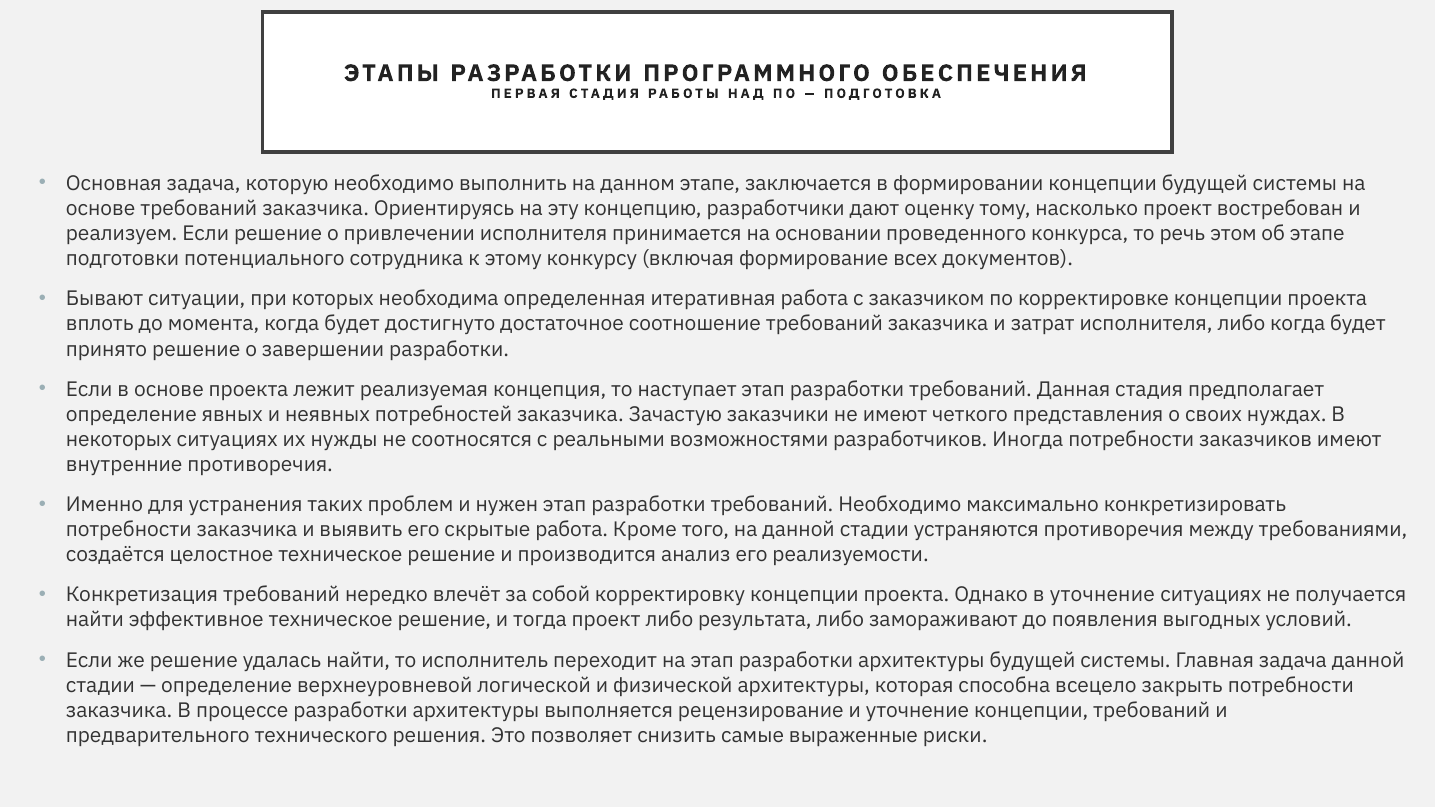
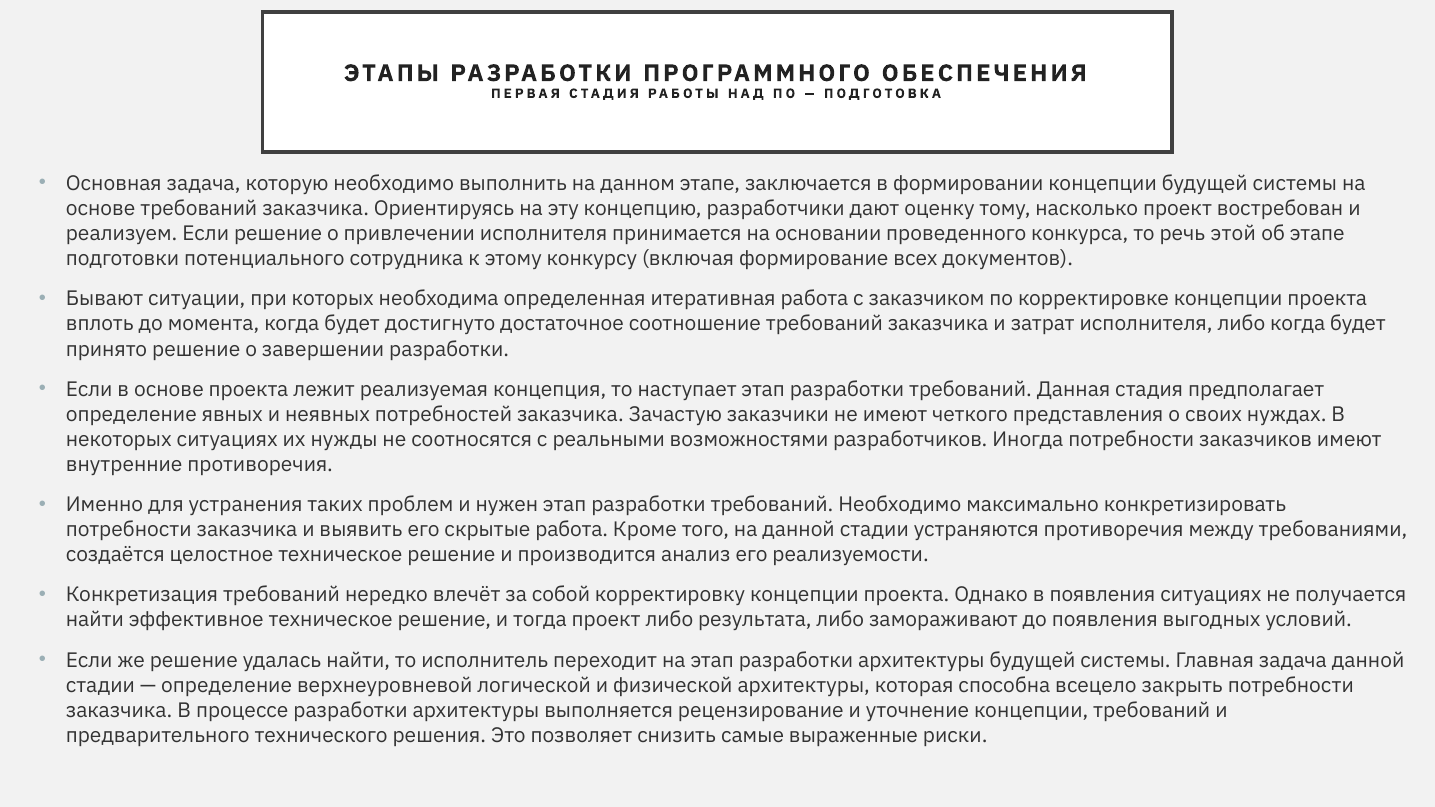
этом: этом -> этой
в уточнение: уточнение -> появления
